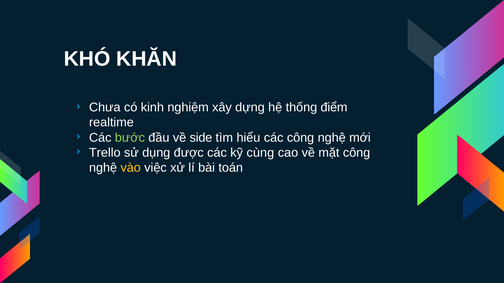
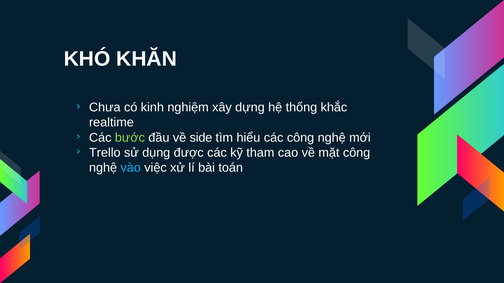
điểm: điểm -> khắc
cùng: cùng -> tham
vào colour: yellow -> light blue
